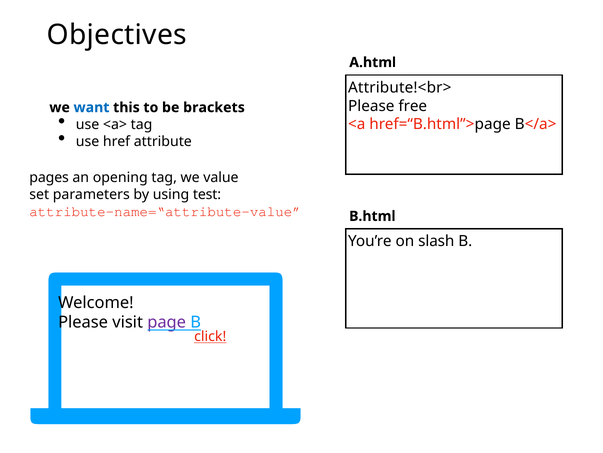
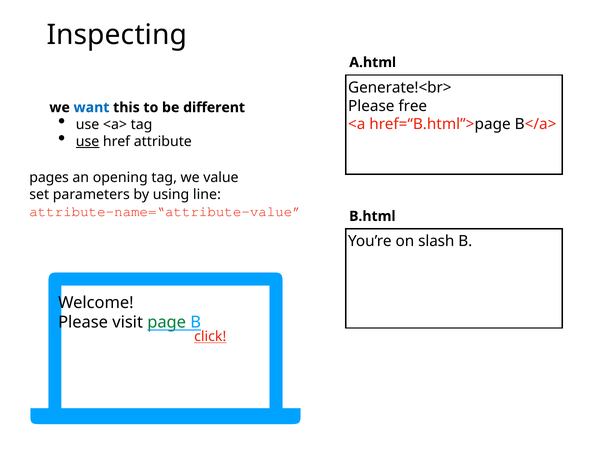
Objectives: Objectives -> Inspecting
Attribute!<br>: Attribute!<br> -> Generate!<br>
brackets: brackets -> different
use at (88, 141) underline: none -> present
test: test -> line
page colour: purple -> green
